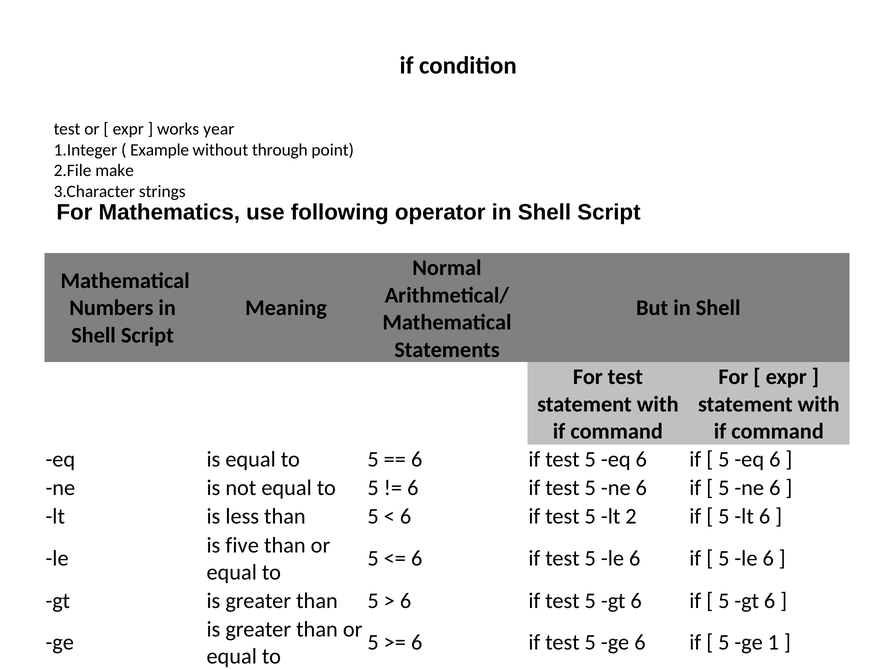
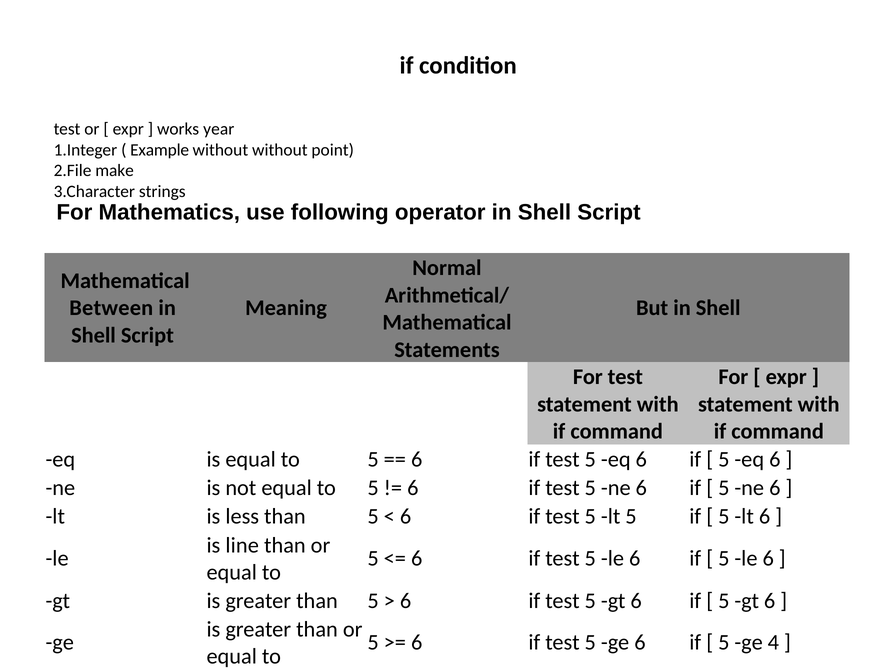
without through: through -> without
Numbers: Numbers -> Between
lt 2: 2 -> 5
five: five -> line
1: 1 -> 4
